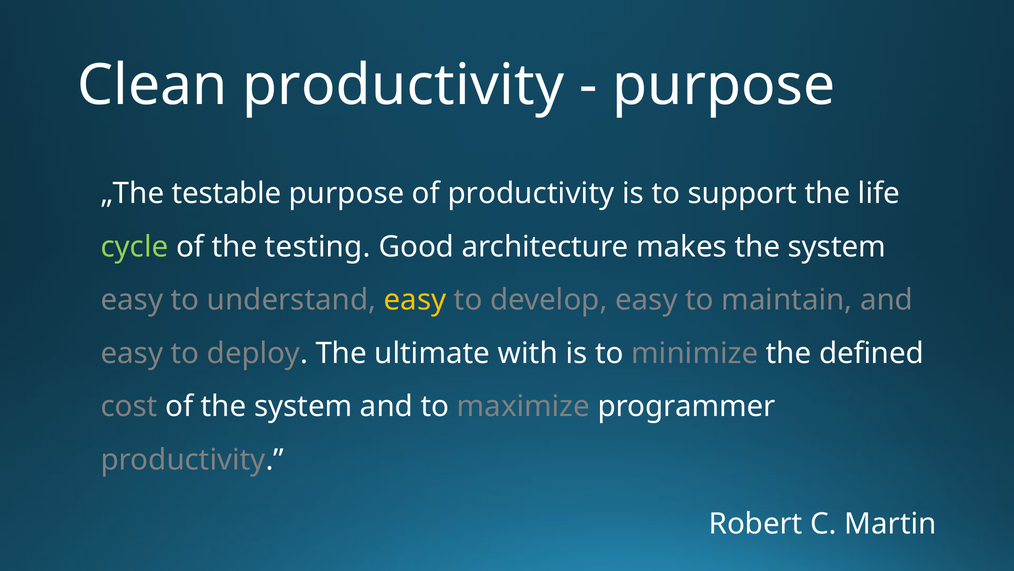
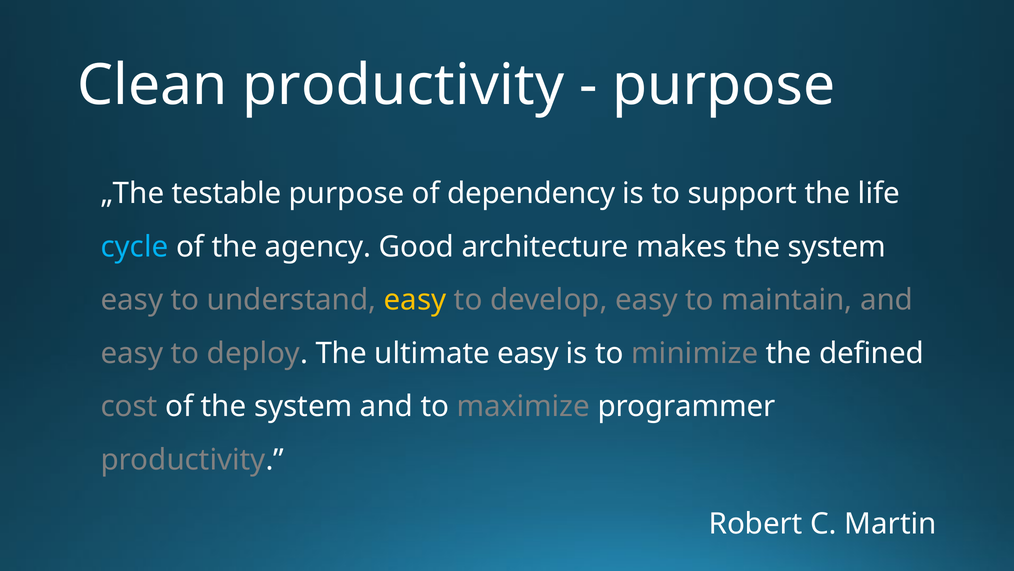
of productivity: productivity -> dependency
cycle colour: light green -> light blue
testing: testing -> agency
ultimate with: with -> easy
